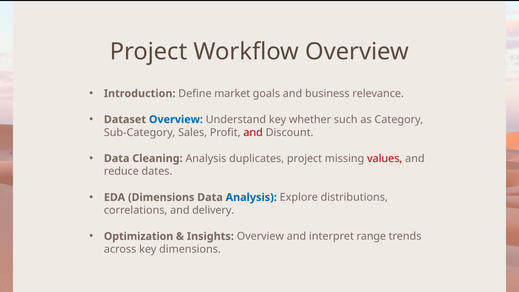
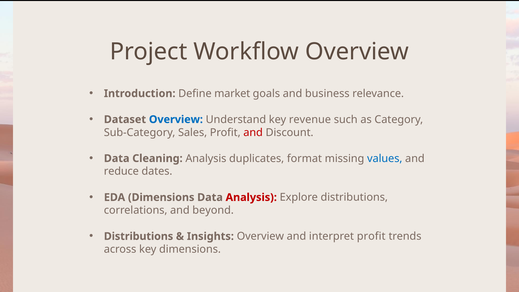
whether: whether -> revenue
duplicates project: project -> format
values colour: red -> blue
Analysis at (251, 197) colour: blue -> red
delivery: delivery -> beyond
Optimization at (139, 236): Optimization -> Distributions
interpret range: range -> profit
